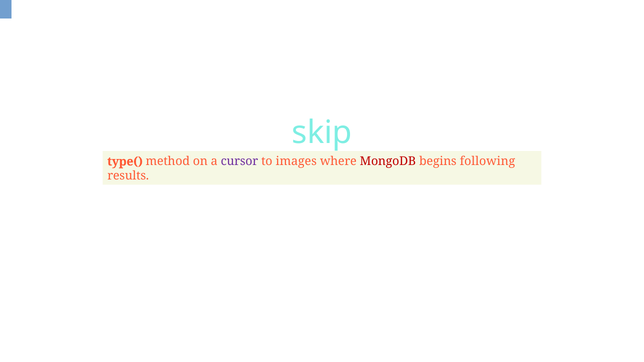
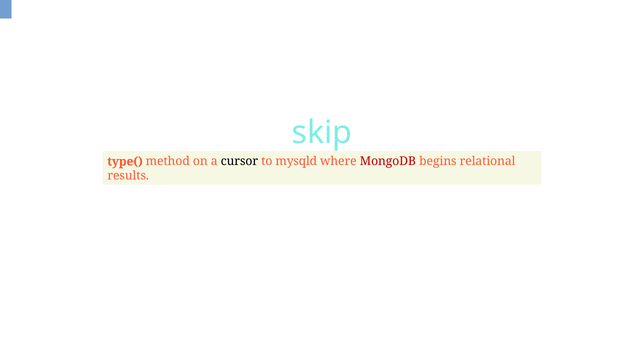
cursor colour: purple -> black
images: images -> mysqld
following: following -> relational
